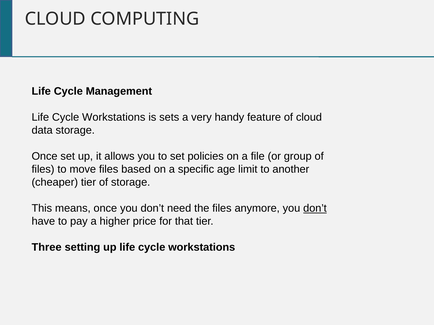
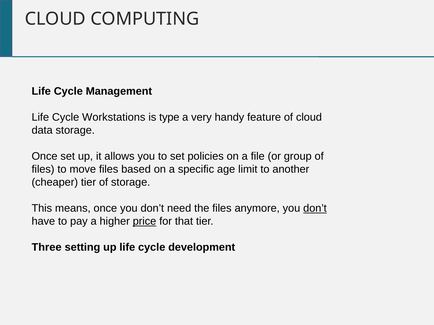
sets: sets -> type
price underline: none -> present
up life cycle workstations: workstations -> development
